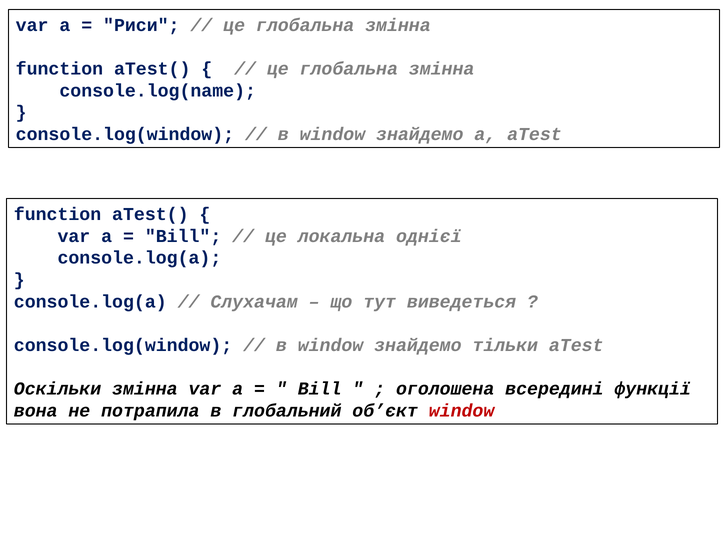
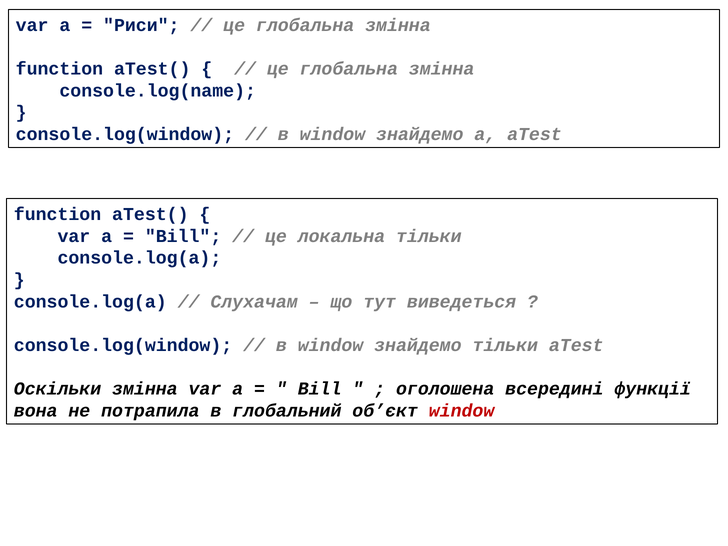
локальна однієї: однієї -> тільки
